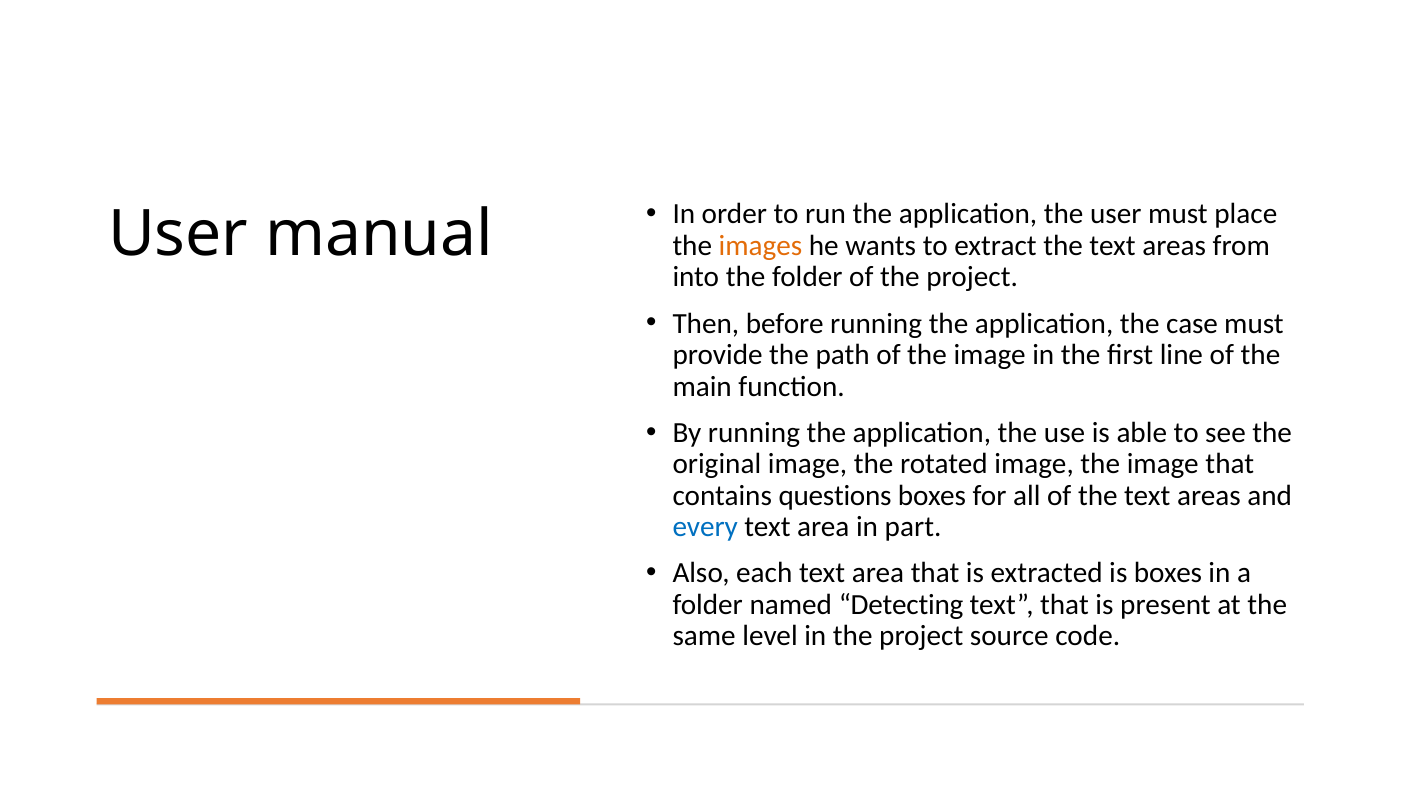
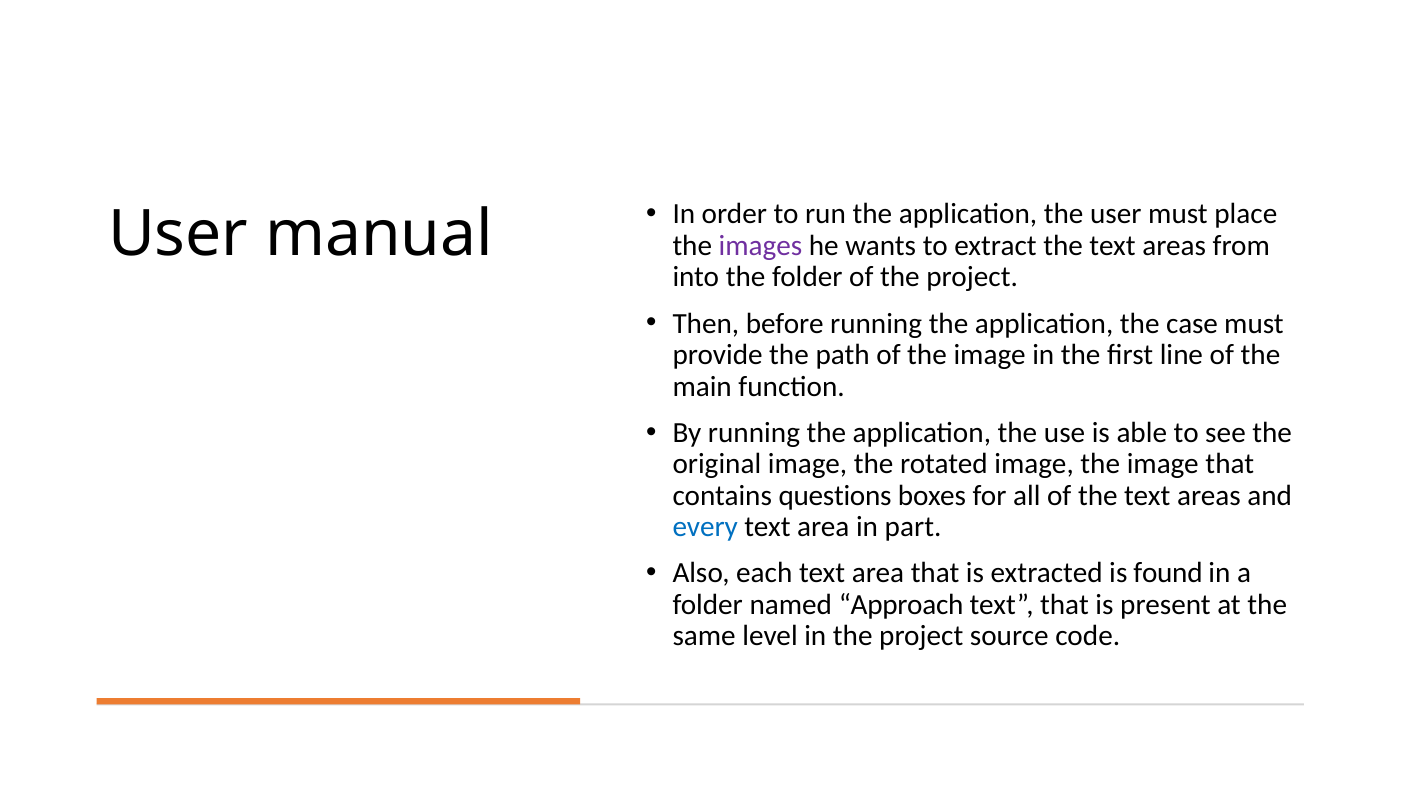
images colour: orange -> purple
is boxes: boxes -> found
Detecting: Detecting -> Approach
